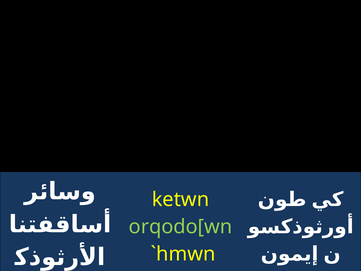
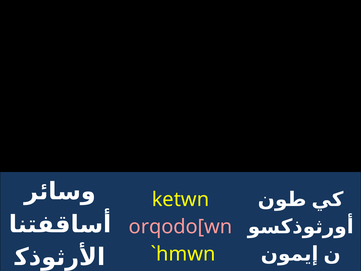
orqodo[wn colour: light green -> pink
